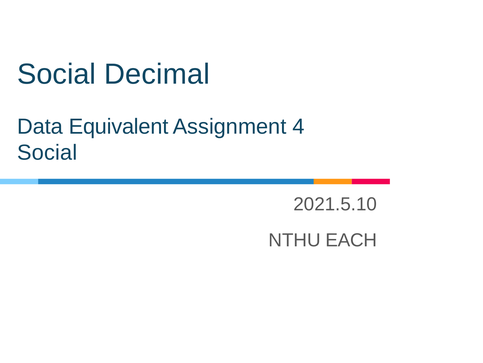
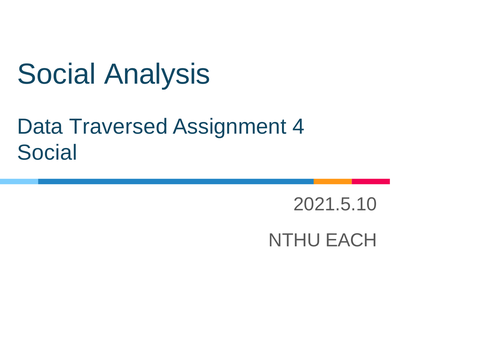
Decimal: Decimal -> Analysis
Equivalent: Equivalent -> Traversed
